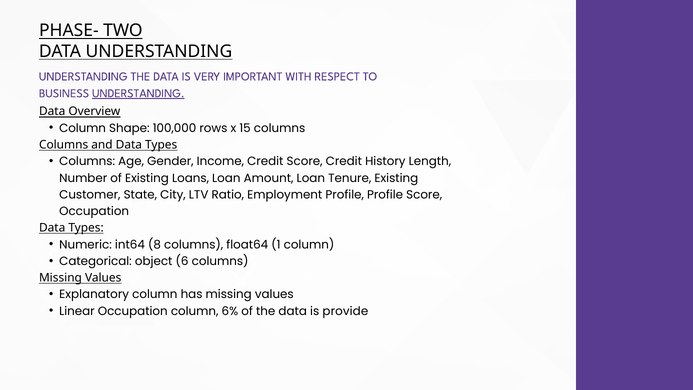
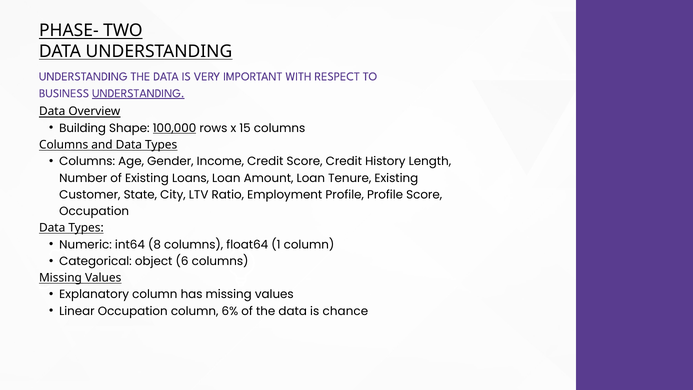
Column at (83, 128): Column -> Building
100,000 underline: none -> present
provide: provide -> chance
